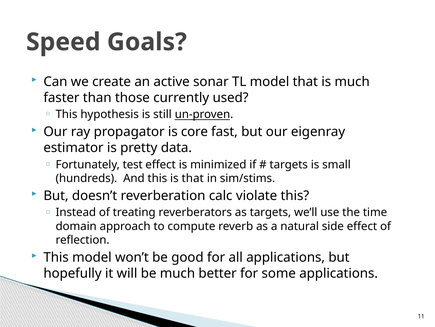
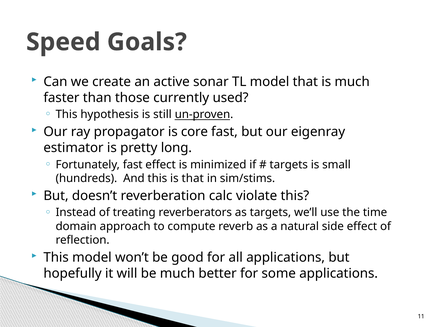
data: data -> long
Fortunately test: test -> fast
